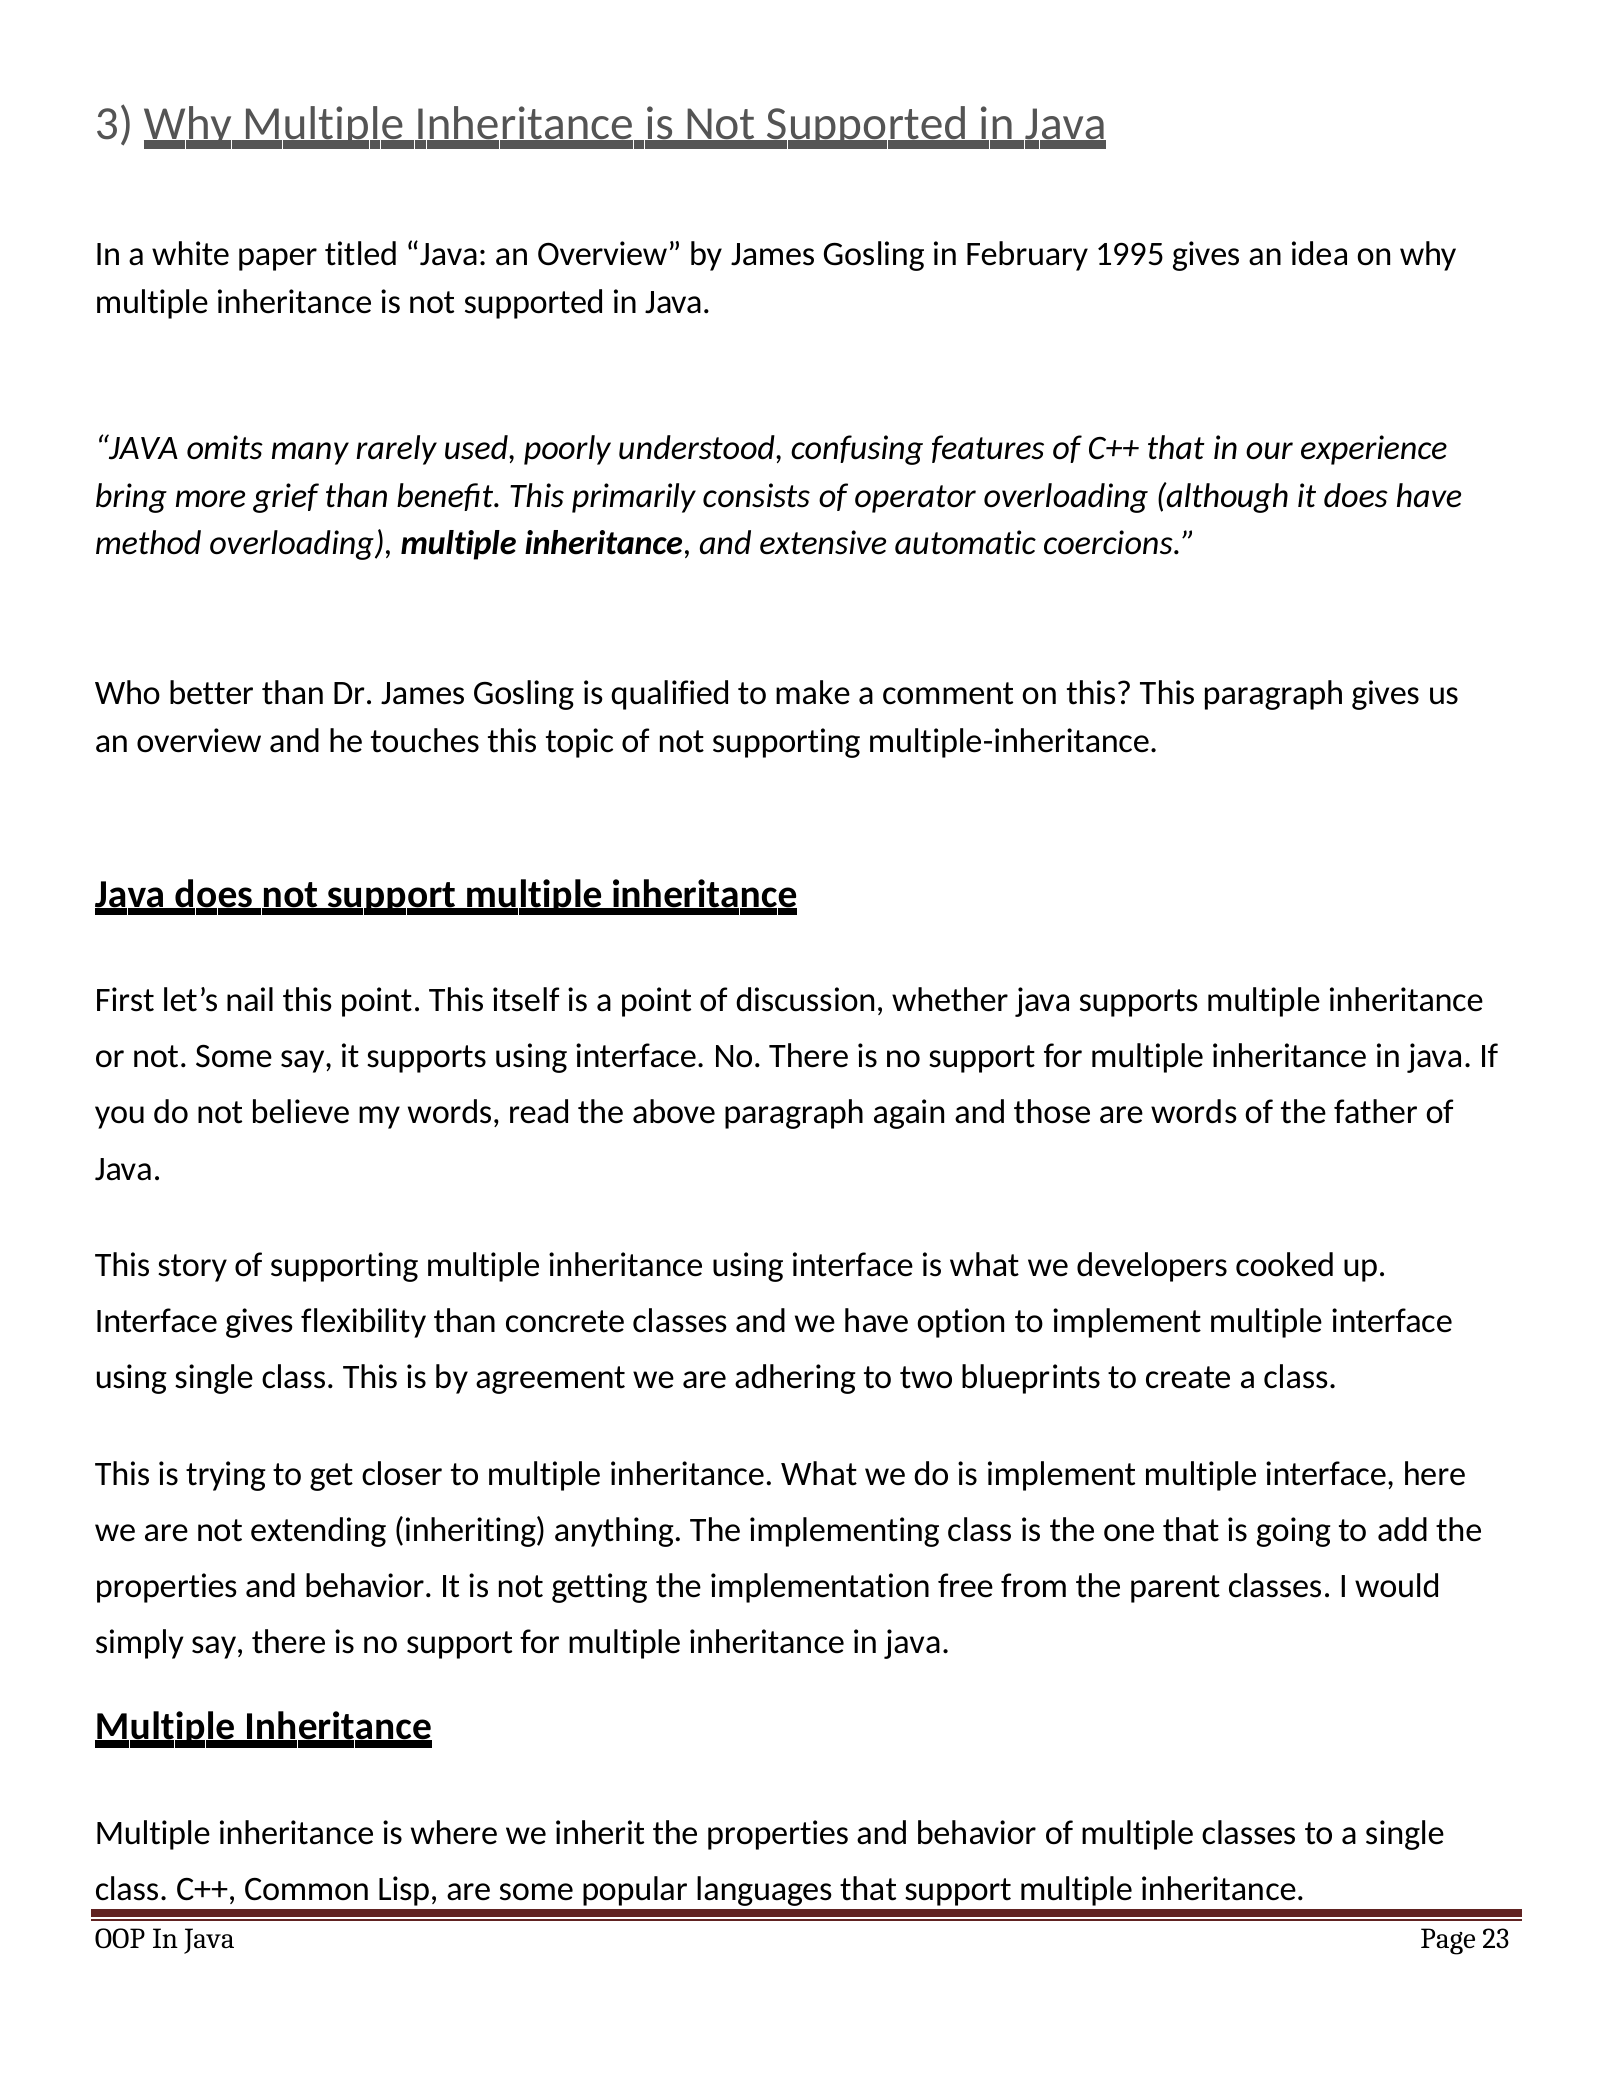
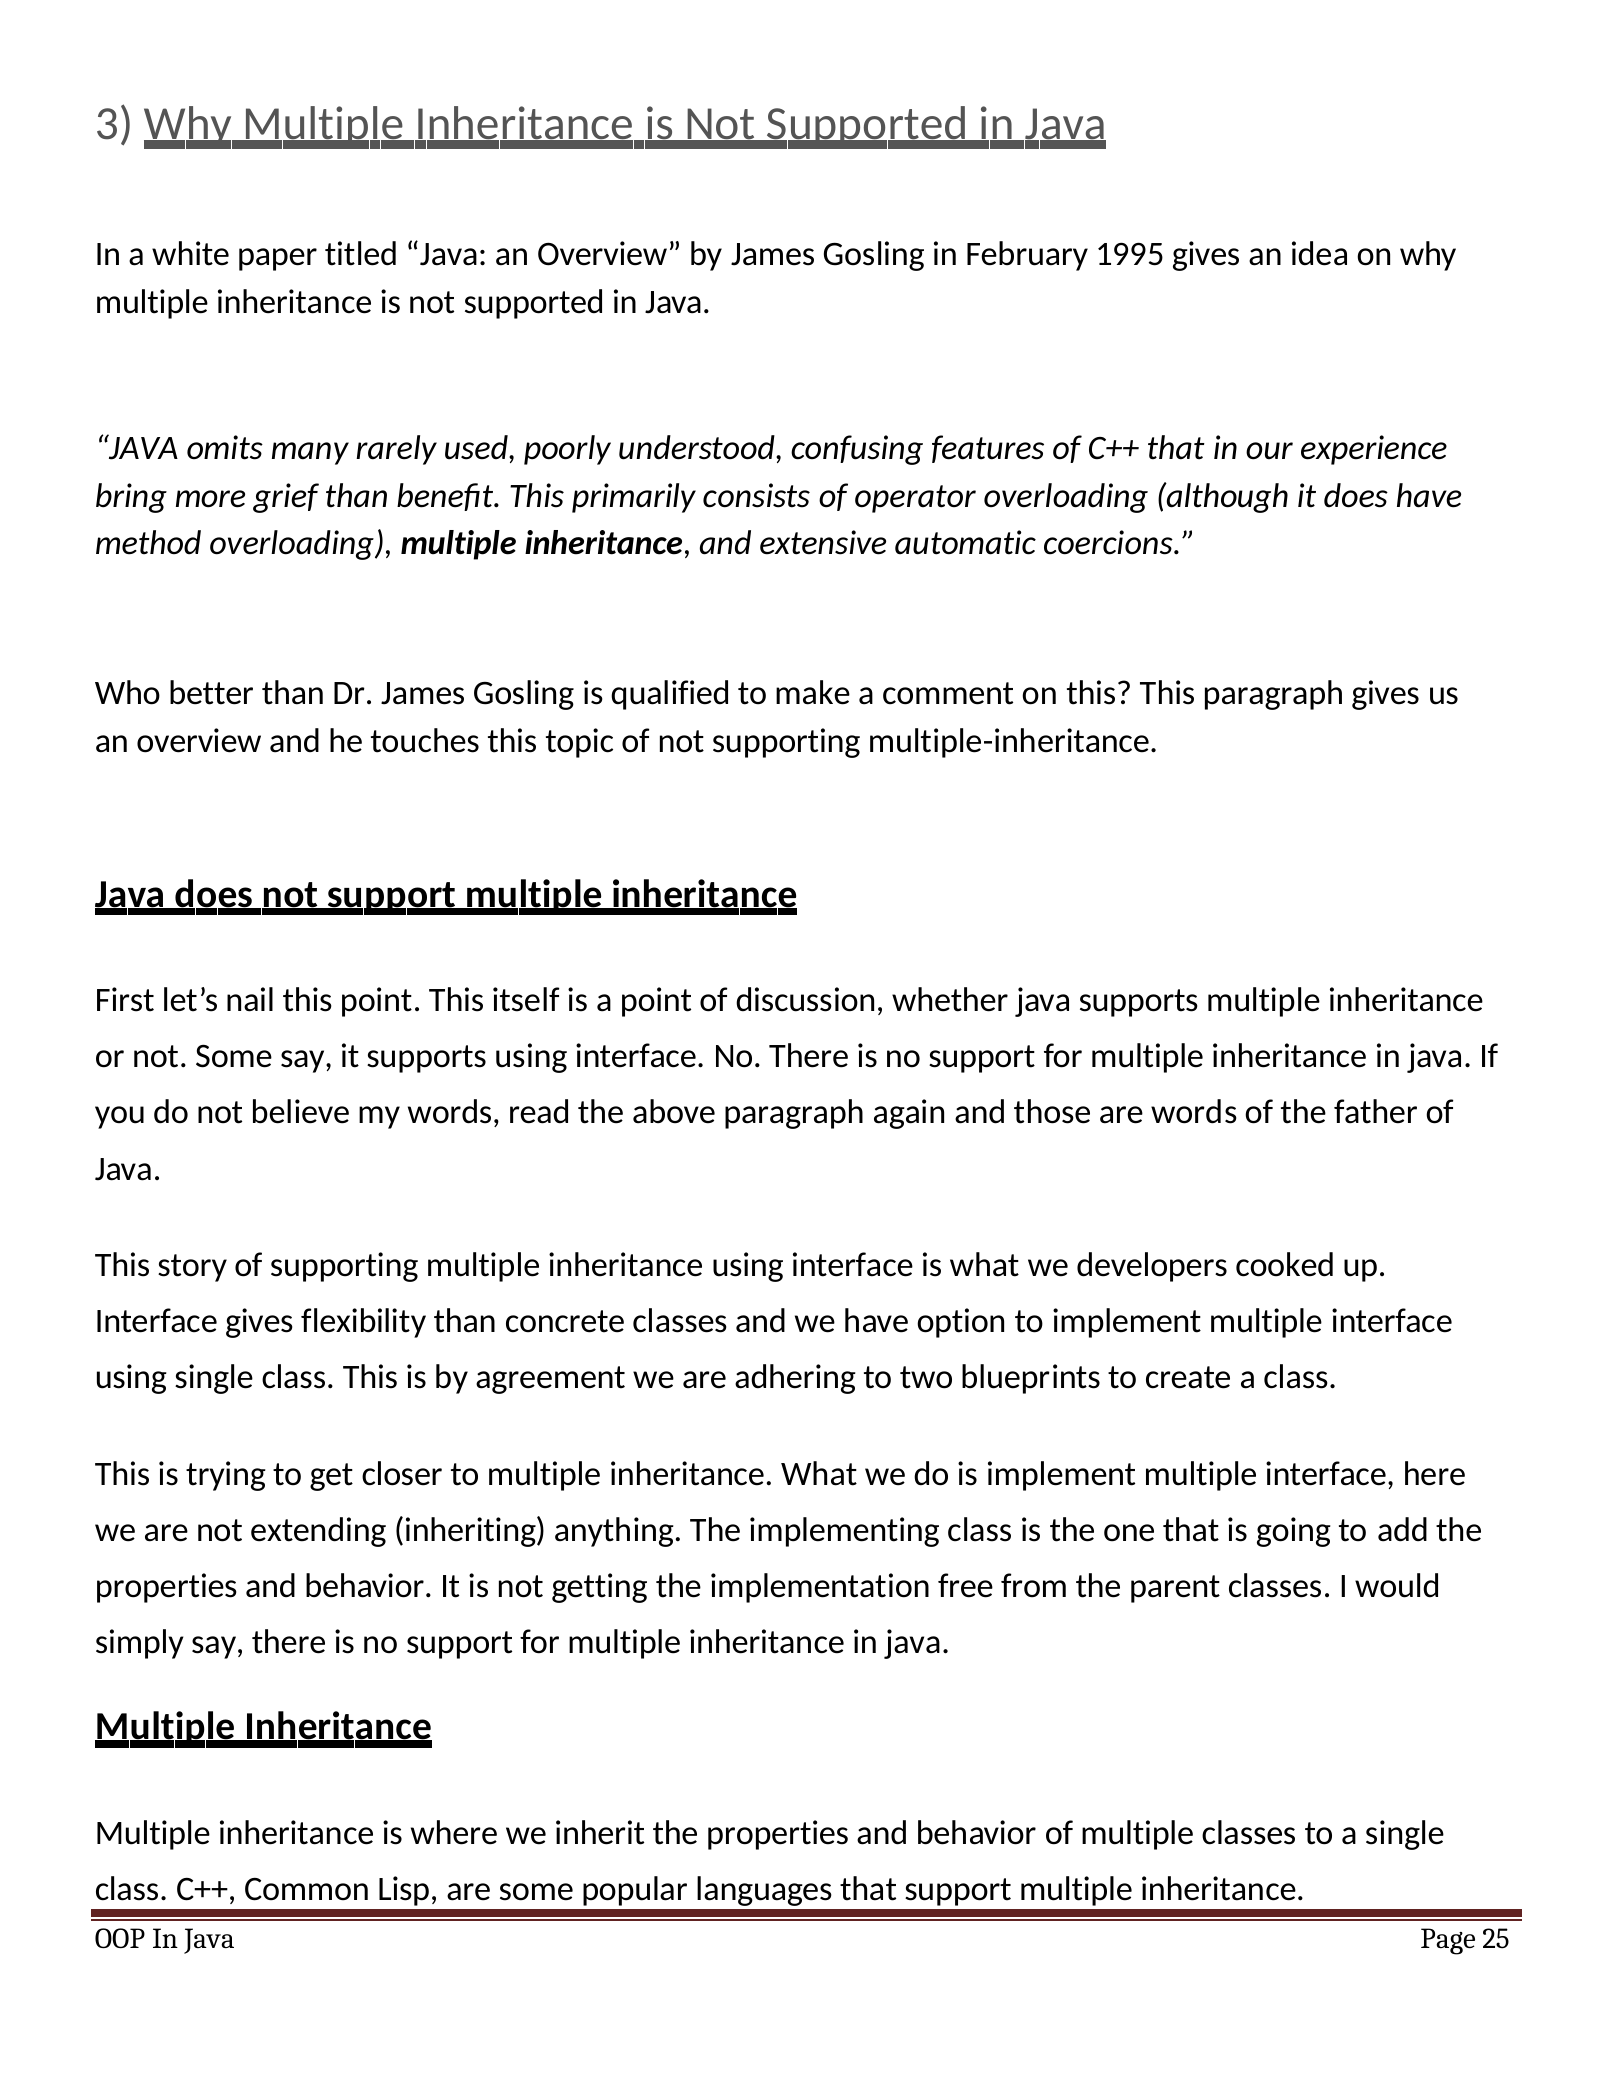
23: 23 -> 25
